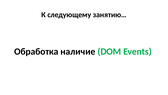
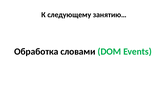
наличие: наличие -> словами
